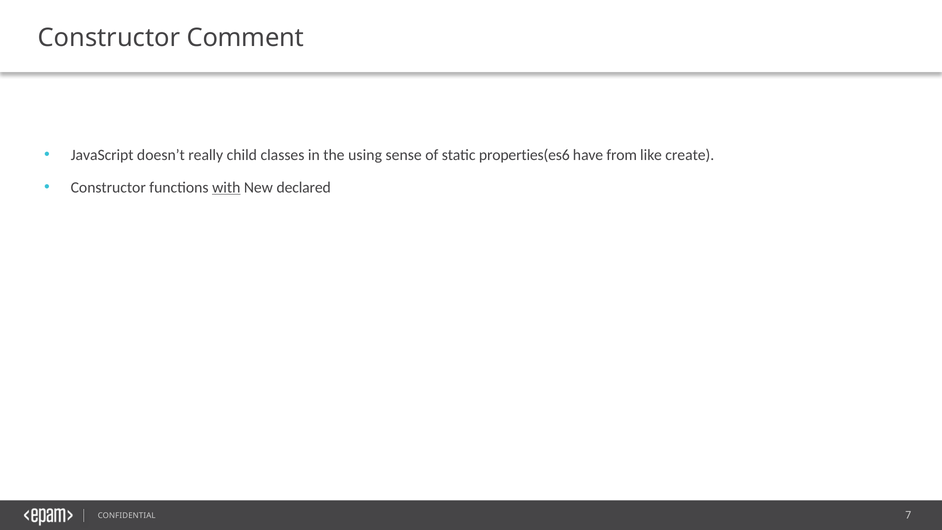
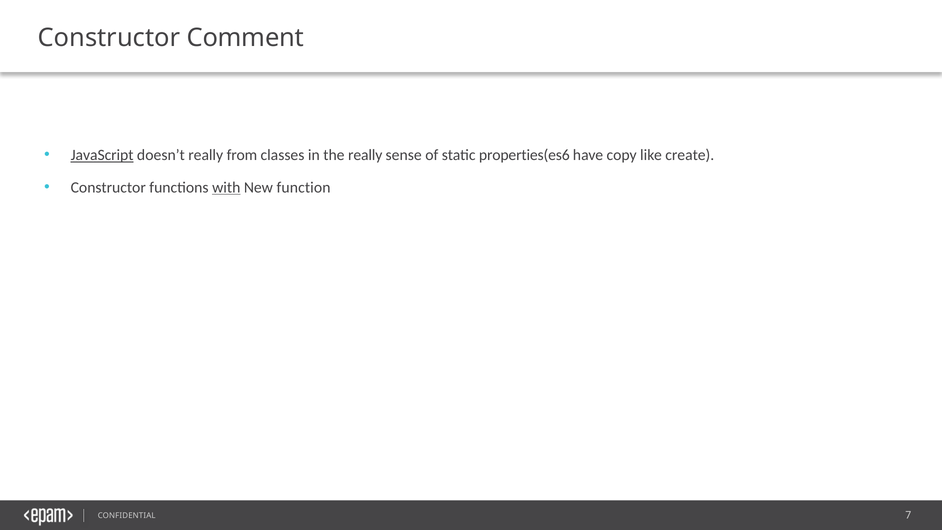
JavaScript underline: none -> present
child: child -> from
the using: using -> really
from: from -> copy
declared: declared -> function
